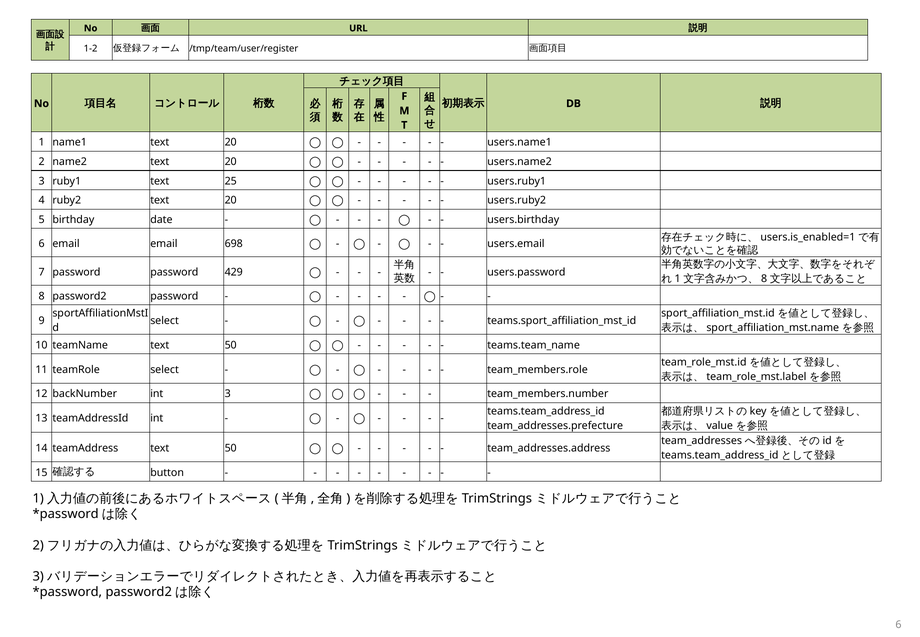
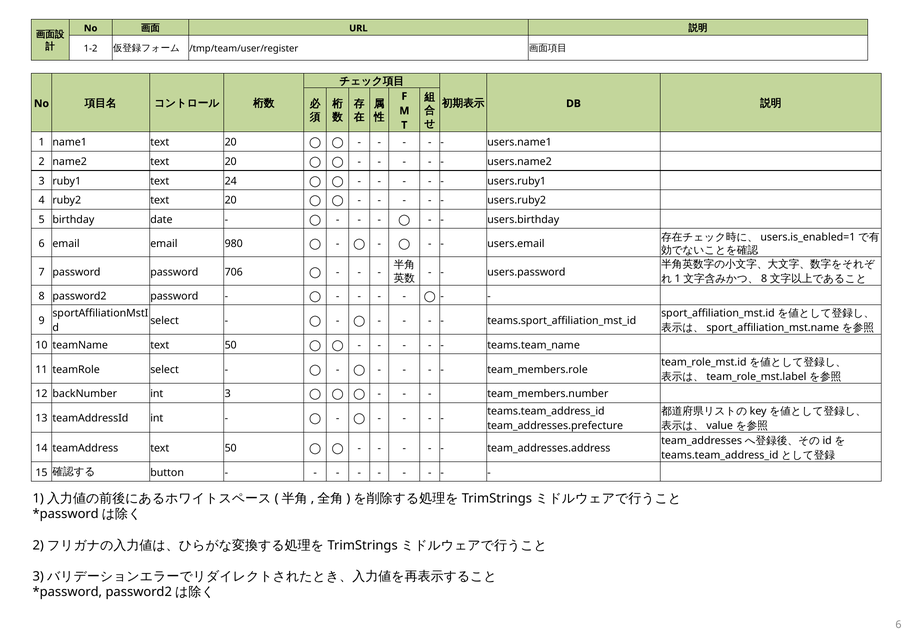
25: 25 -> 24
698: 698 -> 980
429: 429 -> 706
